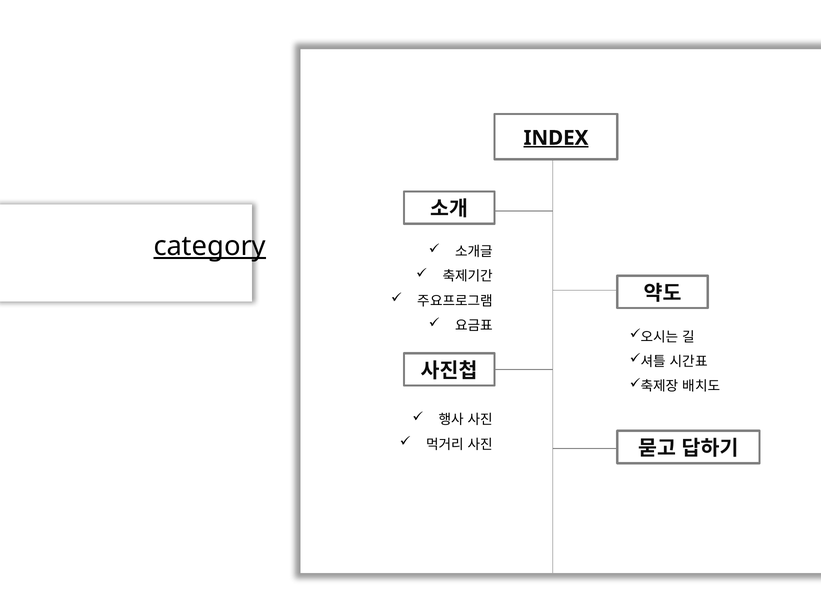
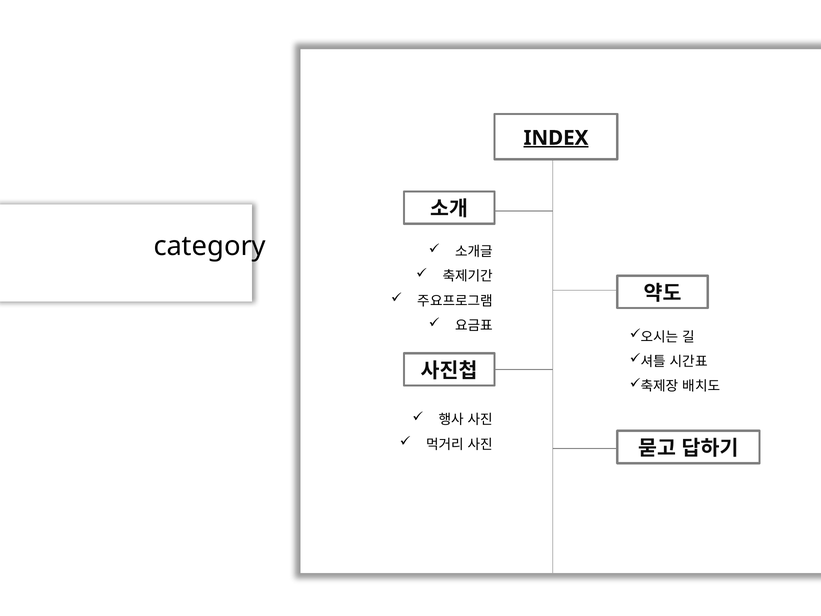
category underline: present -> none
